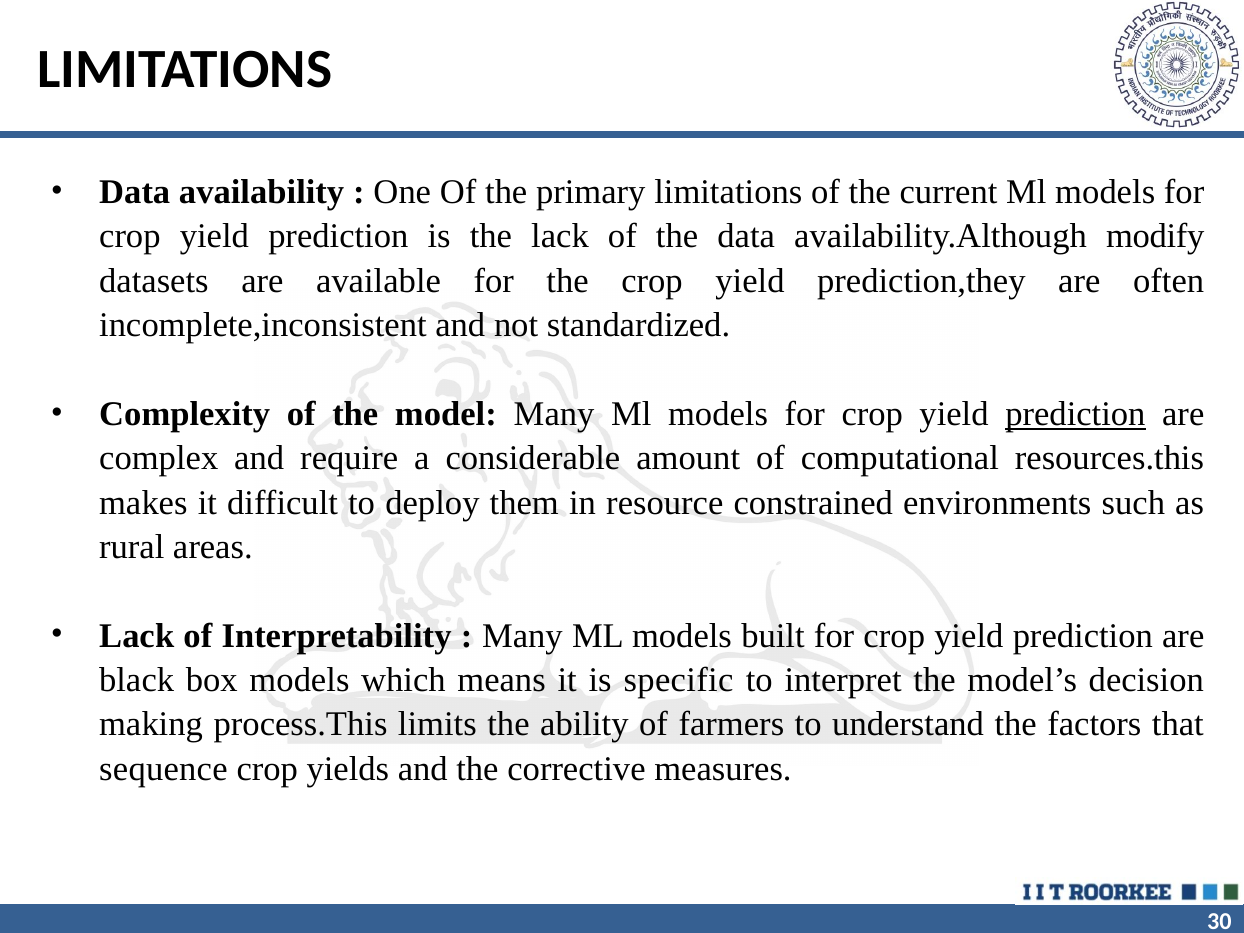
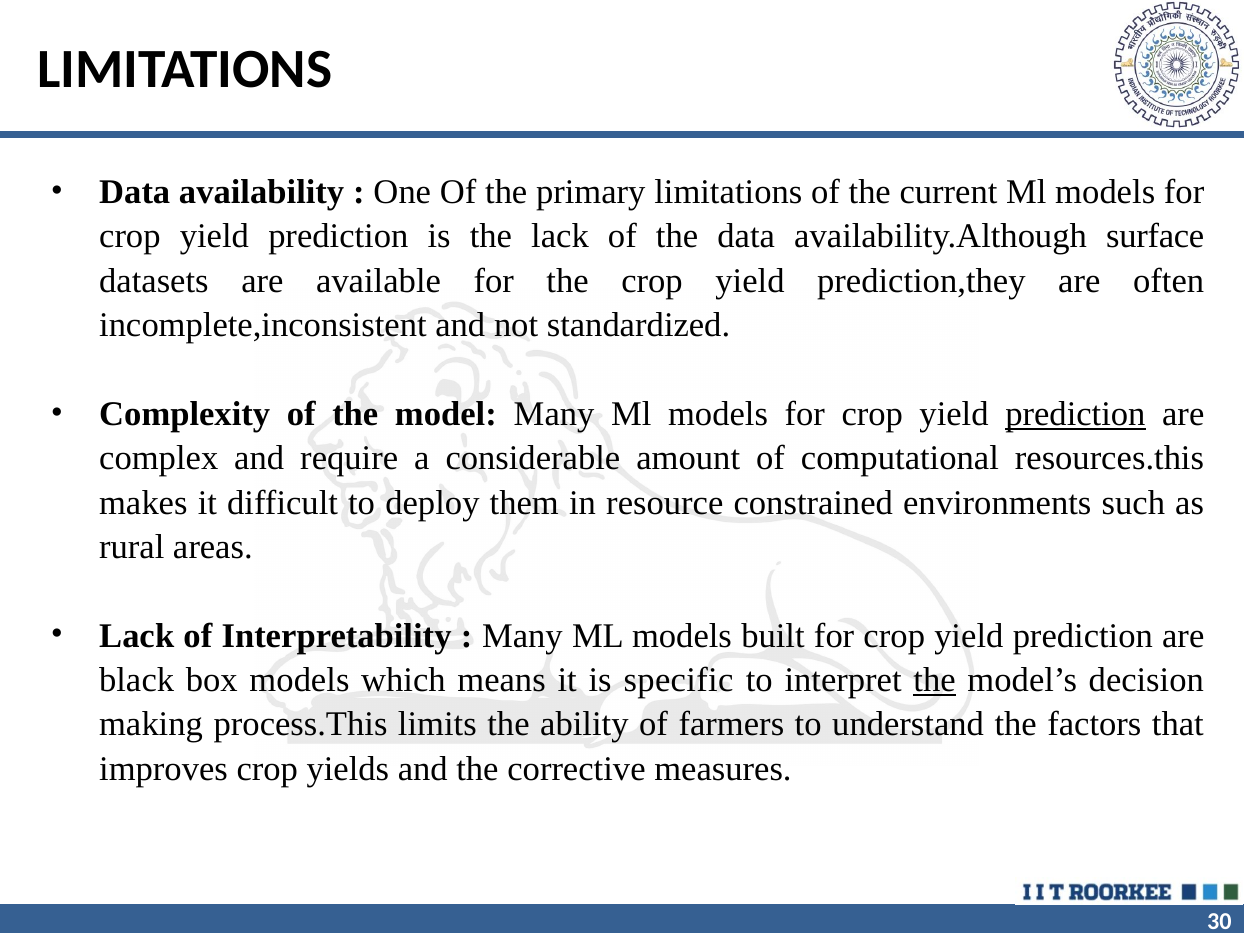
modify: modify -> surface
the at (935, 680) underline: none -> present
sequence: sequence -> improves
